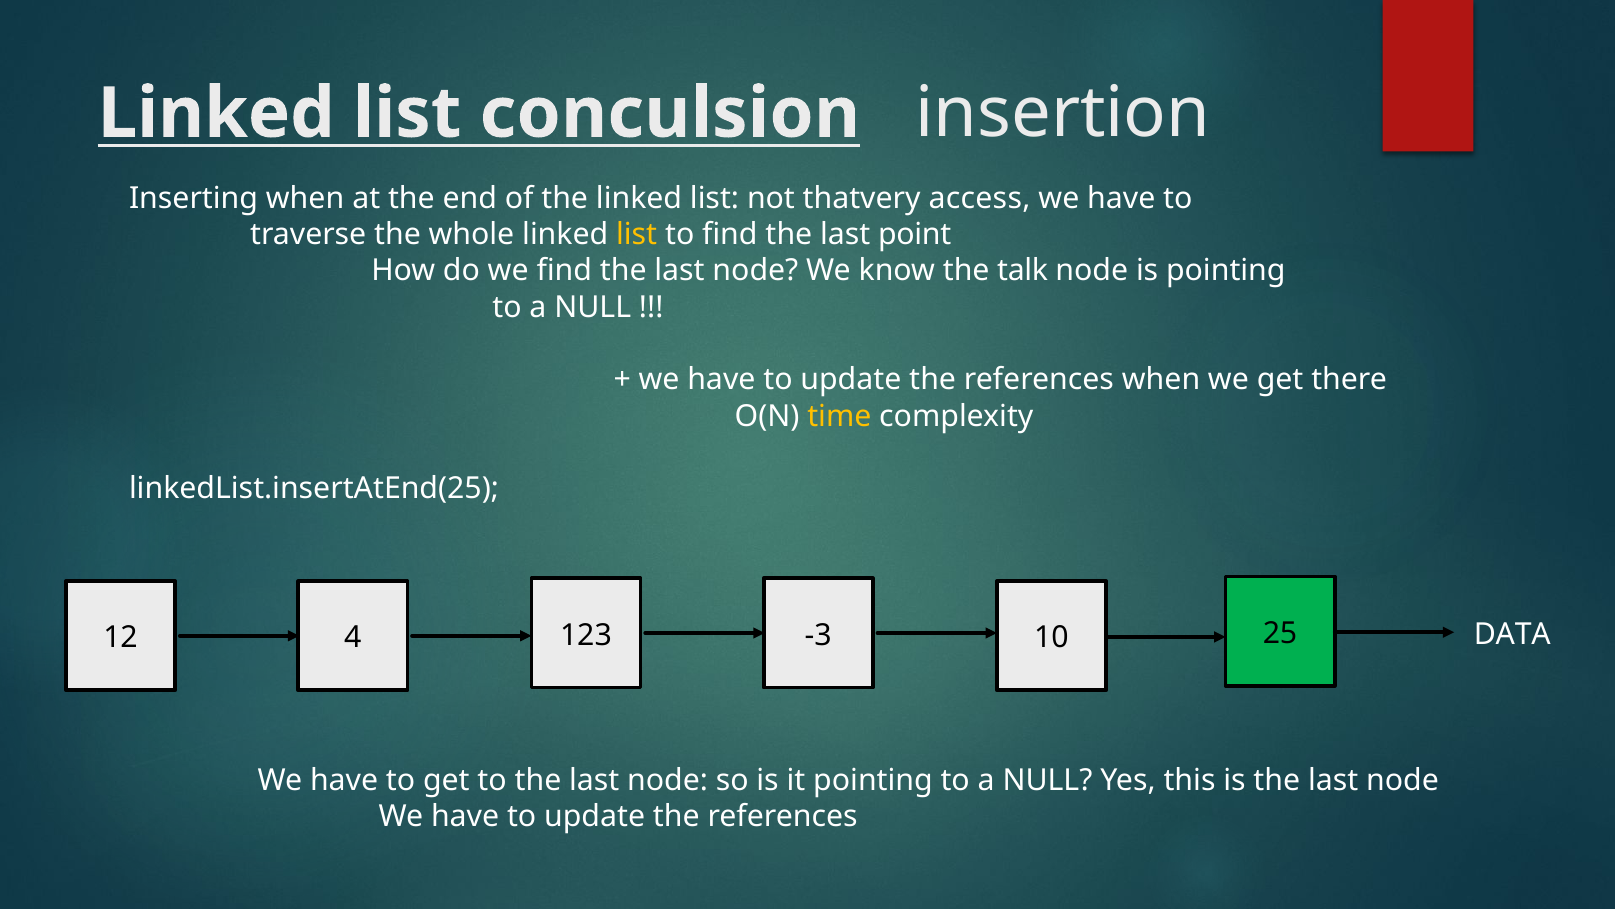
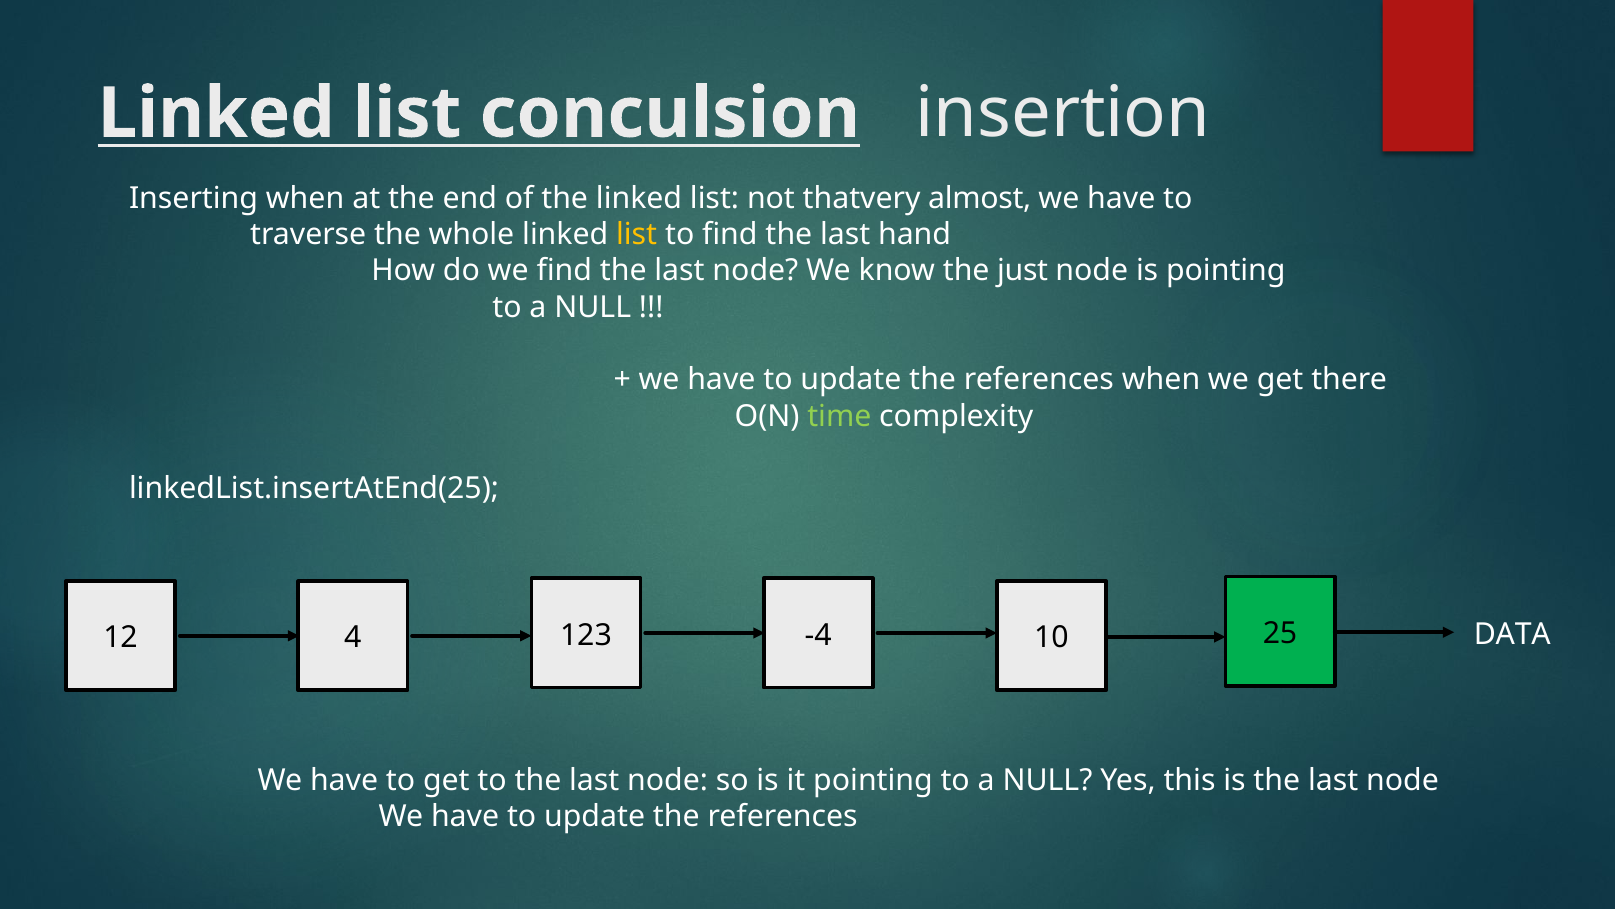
access: access -> almost
point: point -> hand
talk: talk -> just
time colour: yellow -> light green
-3: -3 -> -4
